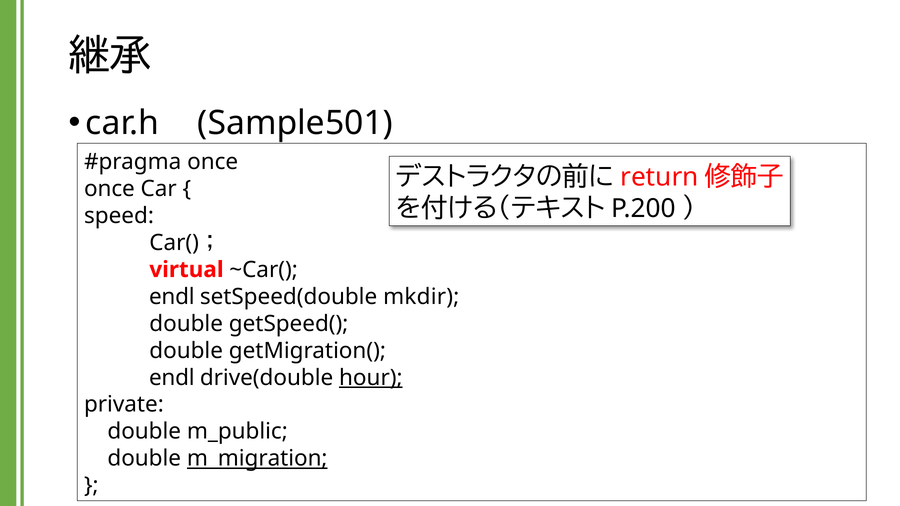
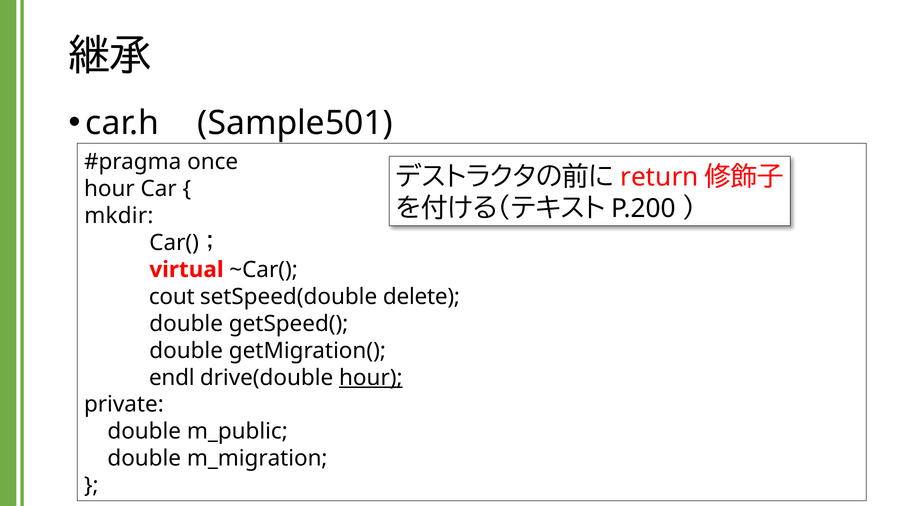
once at (109, 189): once -> hour
speed: speed -> mkdir
endl at (172, 297): endl -> cout
mkdir: mkdir -> delete
m_migration underline: present -> none
